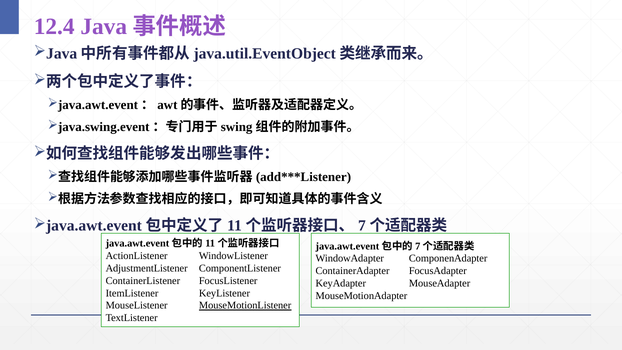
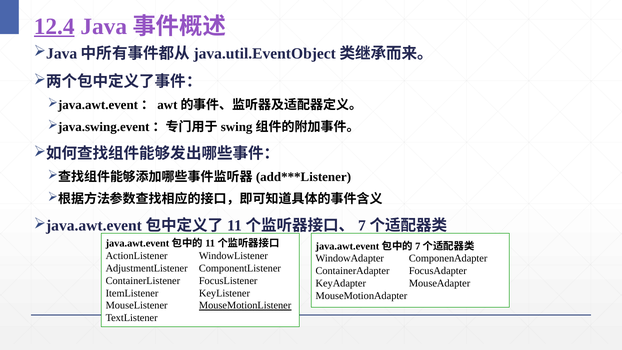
12.4 underline: none -> present
